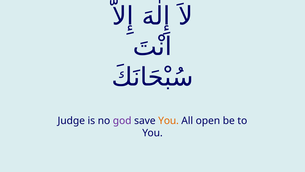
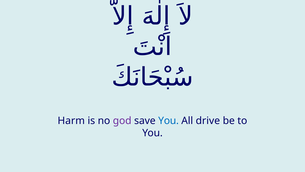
Judge: Judge -> Harm
You at (169, 120) colour: orange -> blue
open: open -> drive
